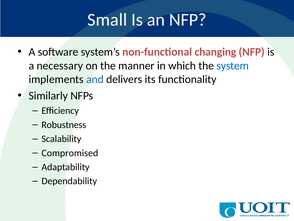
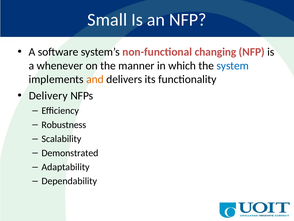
necessary: necessary -> whenever
and colour: blue -> orange
Similarly: Similarly -> Delivery
Compromised: Compromised -> Demonstrated
